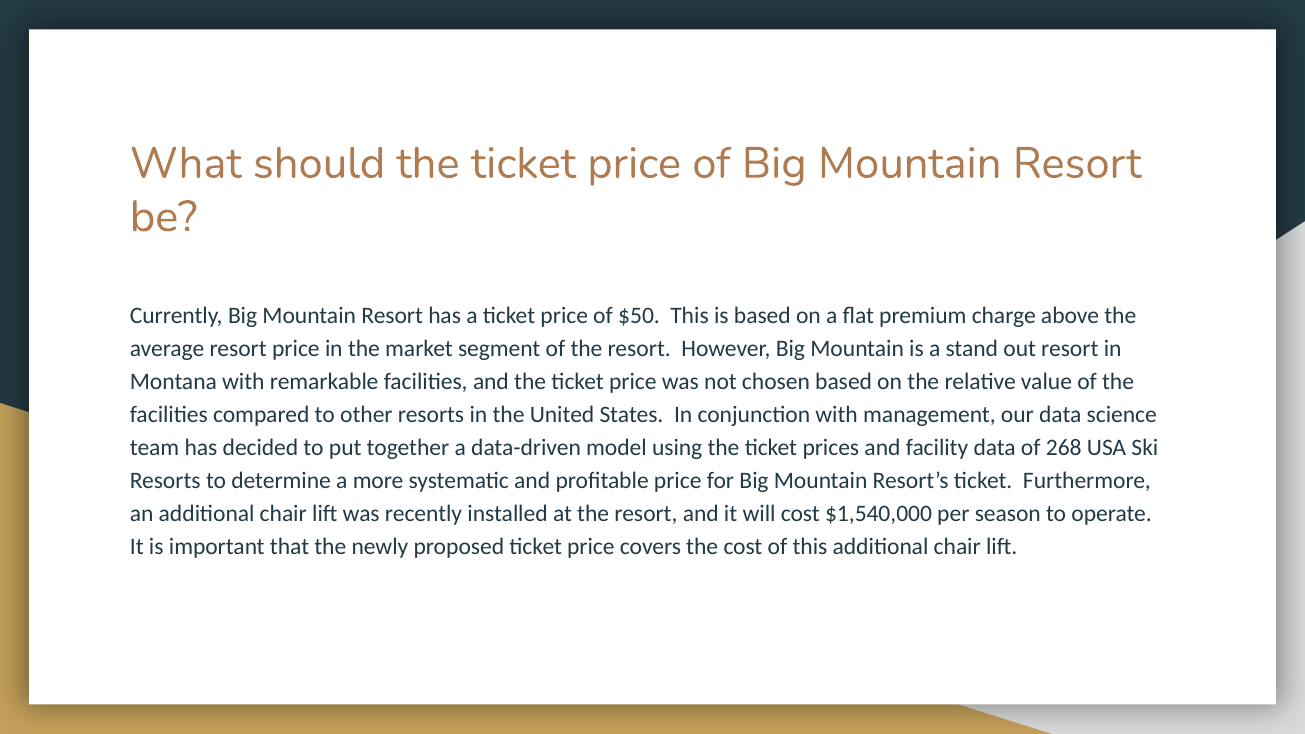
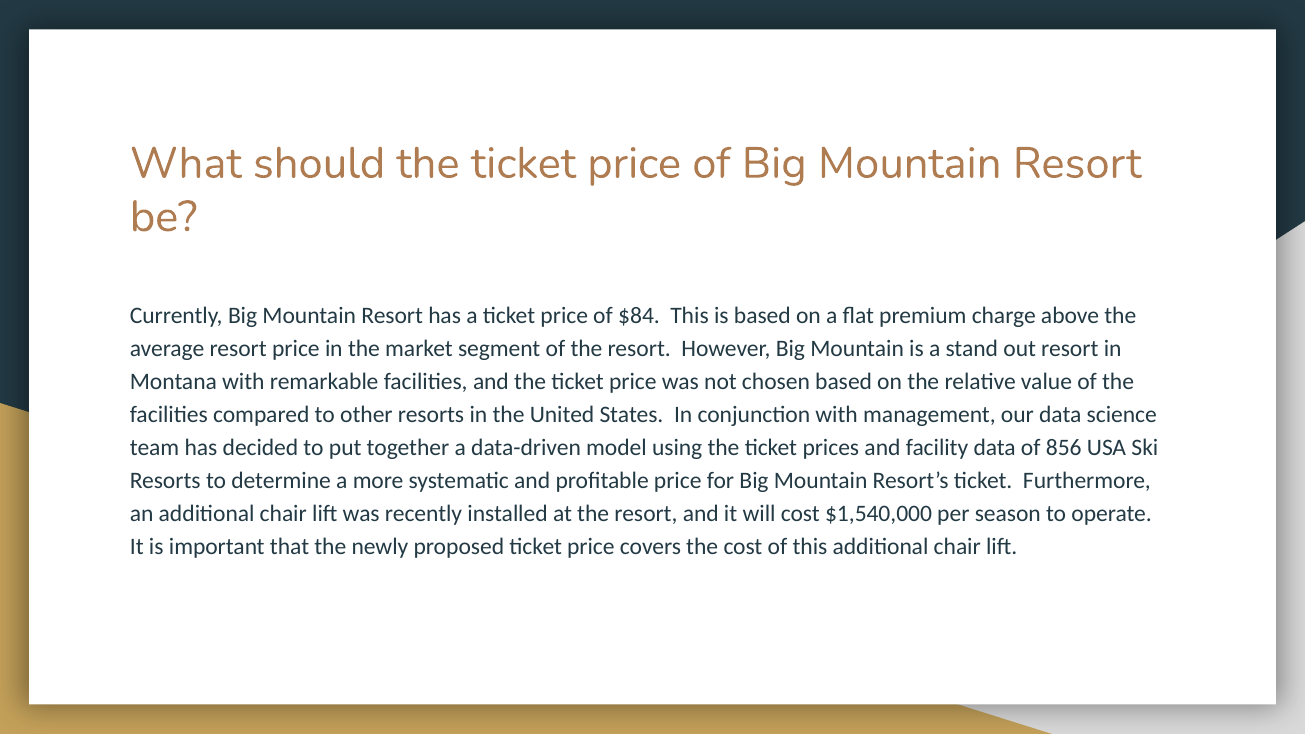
$50: $50 -> $84
268: 268 -> 856
